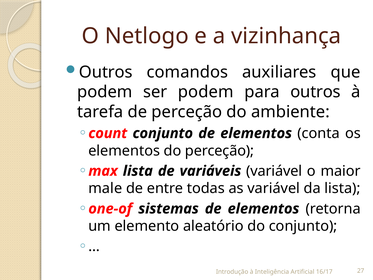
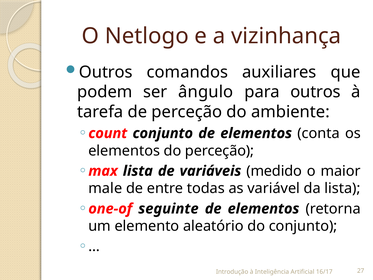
ser podem: podem -> ângulo
variáveis variável: variável -> medido
sistemas: sistemas -> seguinte
